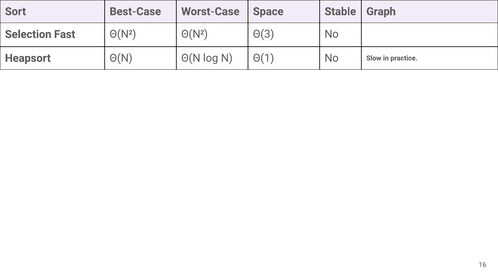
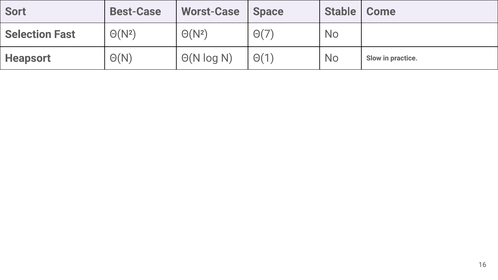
Graph: Graph -> Come
Θ(3: Θ(3 -> Θ(7
